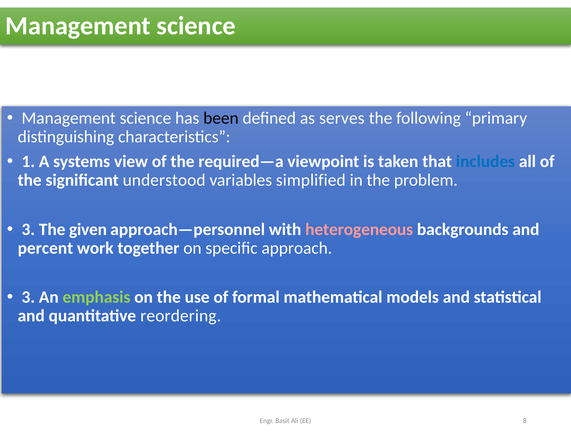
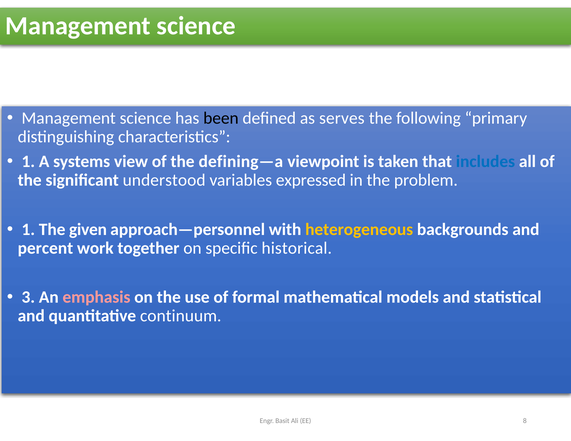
required—a: required—a -> defining—a
simplified: simplified -> expressed
3 at (28, 229): 3 -> 1
heterogeneous colour: pink -> yellow
approach: approach -> historical
emphasis colour: light green -> pink
reordering: reordering -> continuum
